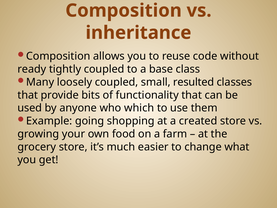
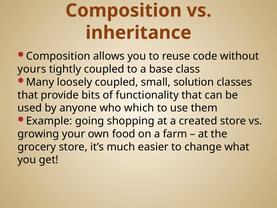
ready: ready -> yours
resulted: resulted -> solution
